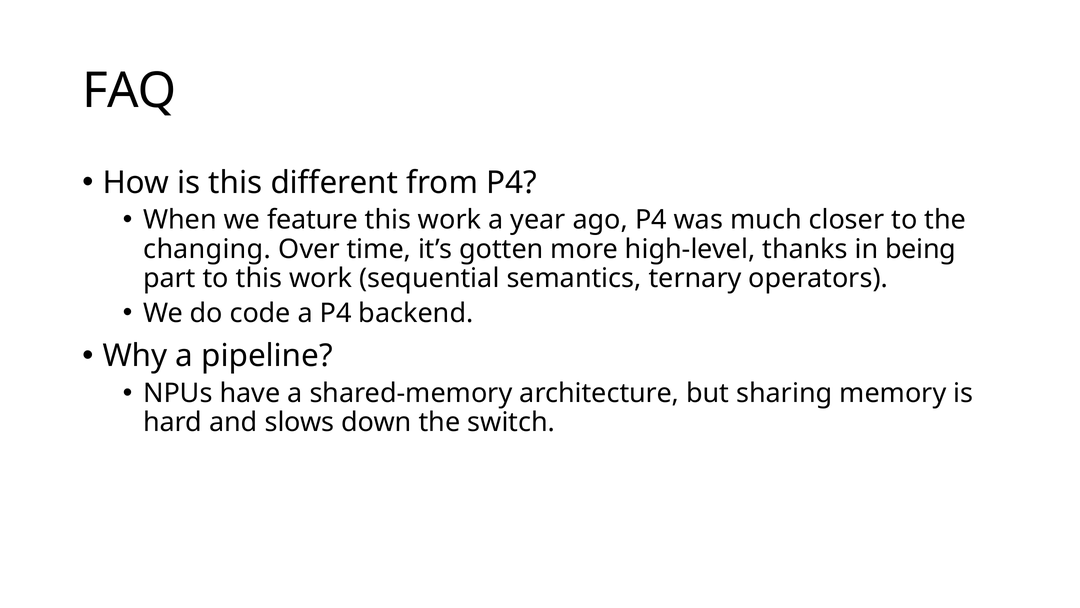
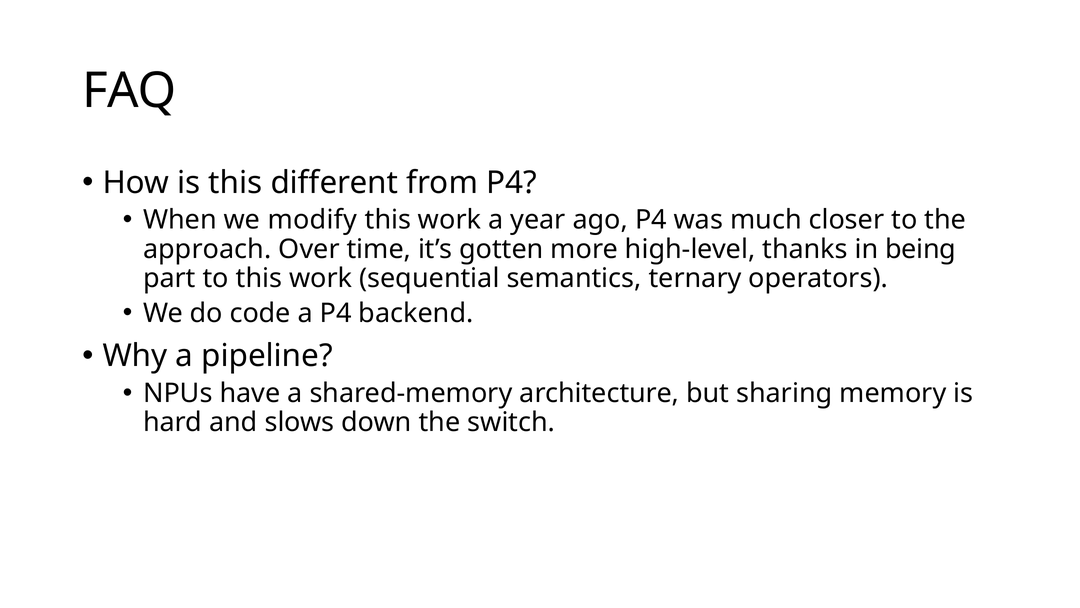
feature: feature -> modify
changing: changing -> approach
